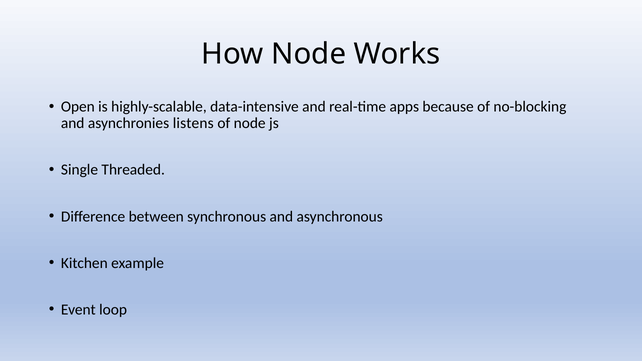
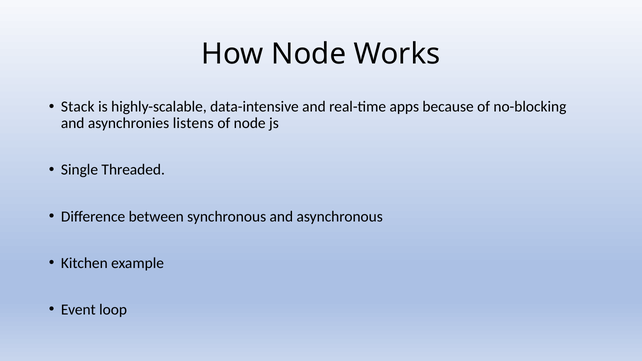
Open: Open -> Stack
